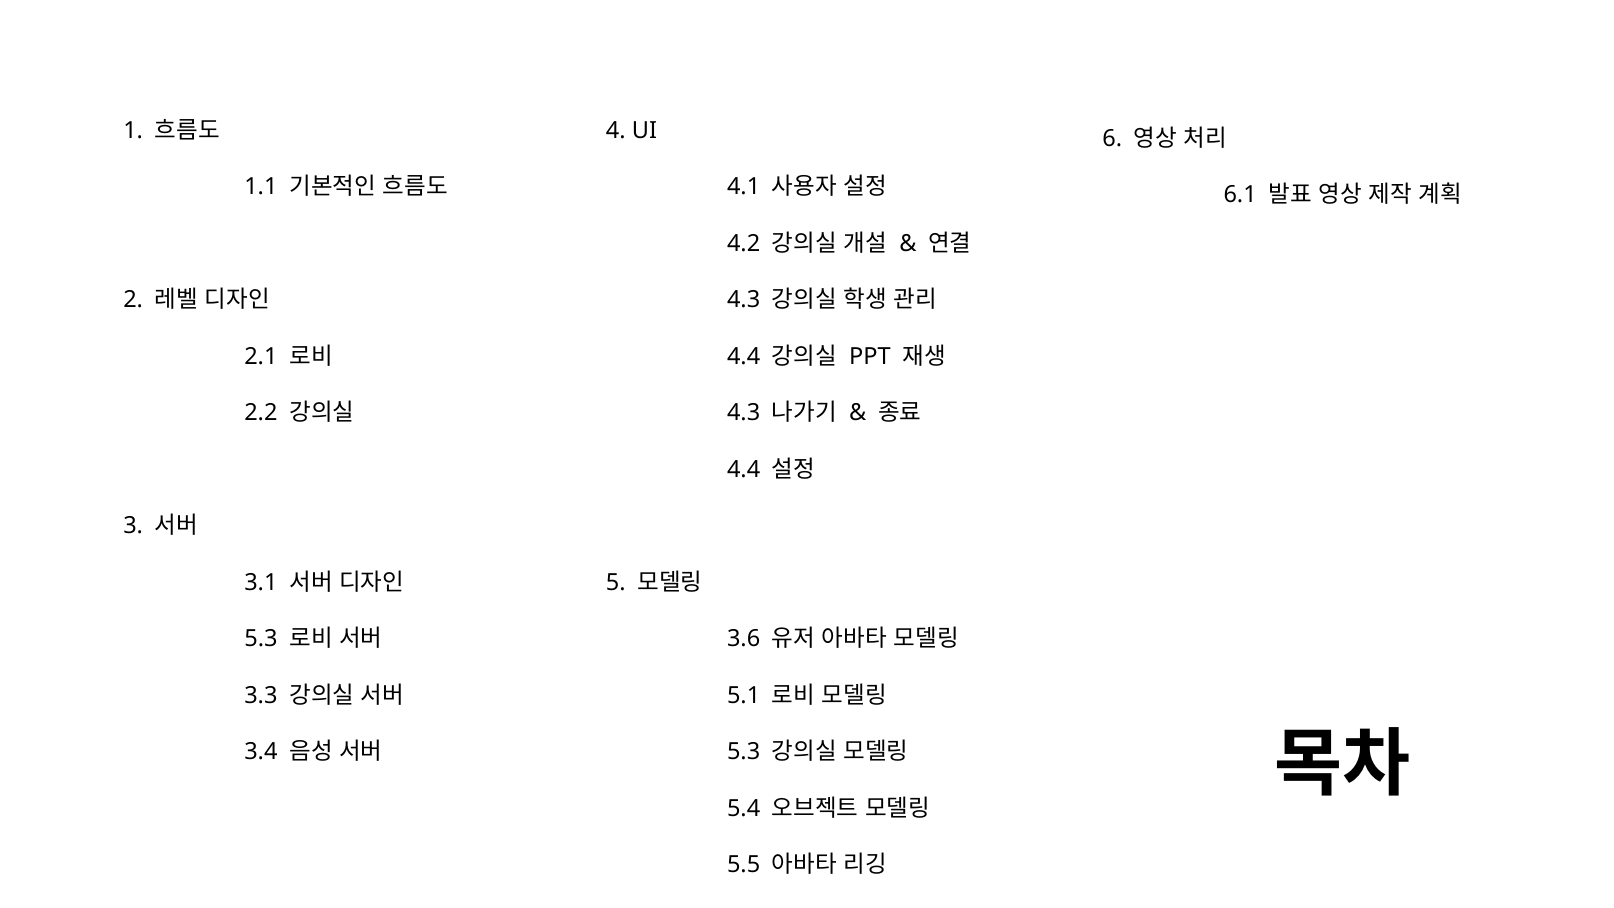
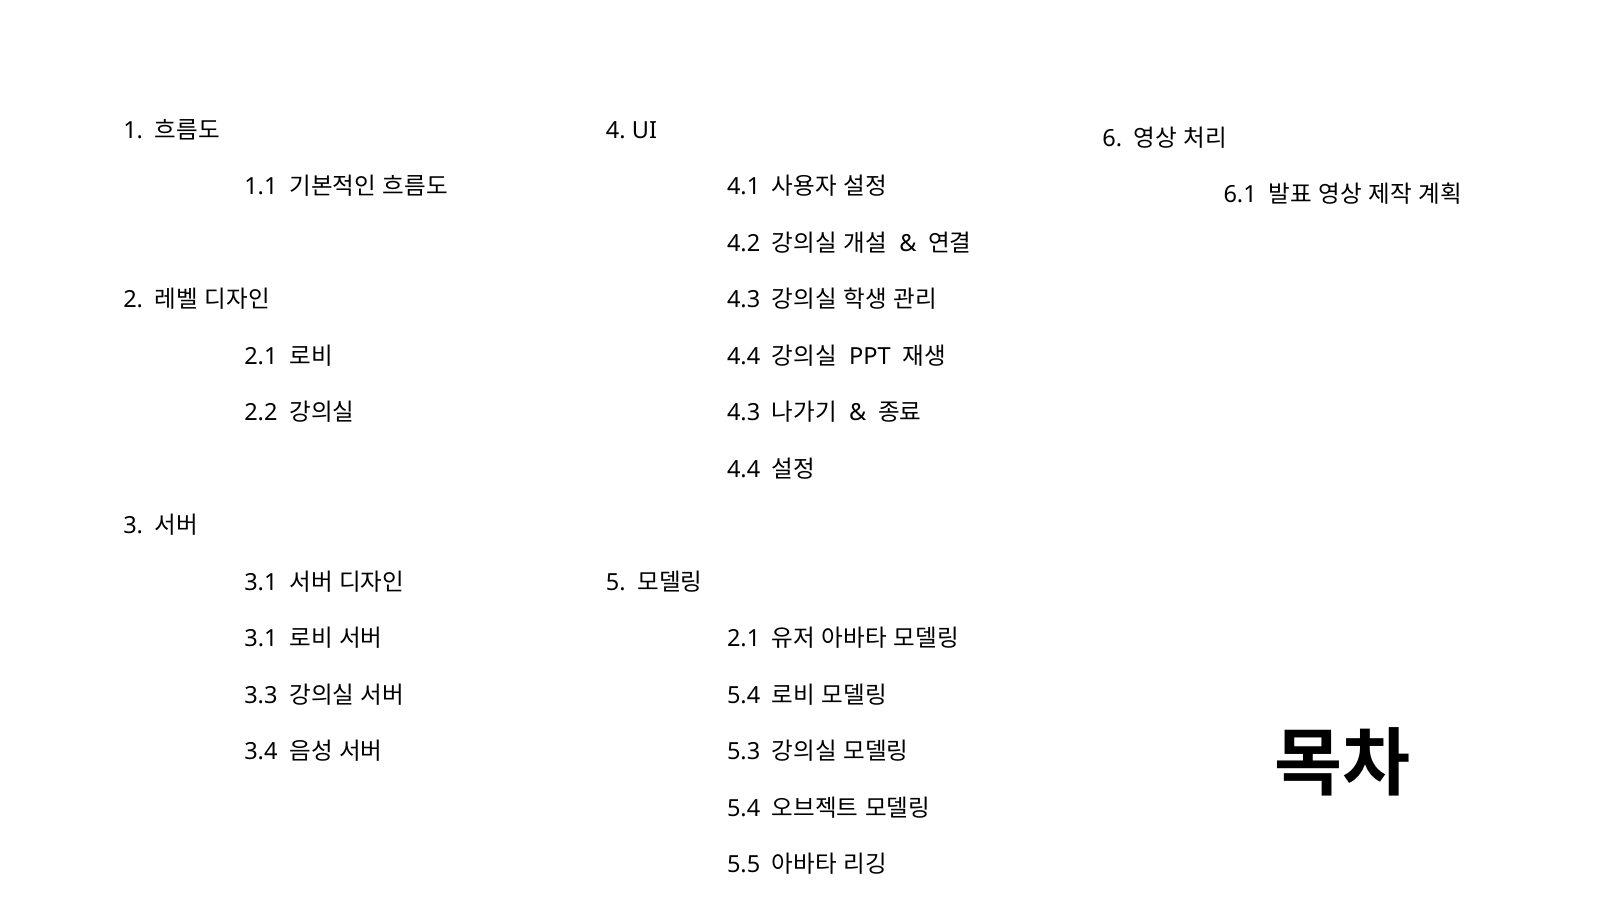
5.3 at (261, 639): 5.3 -> 3.1
3.6 at (744, 639): 3.6 -> 2.1
5.1 at (744, 696): 5.1 -> 5.4
